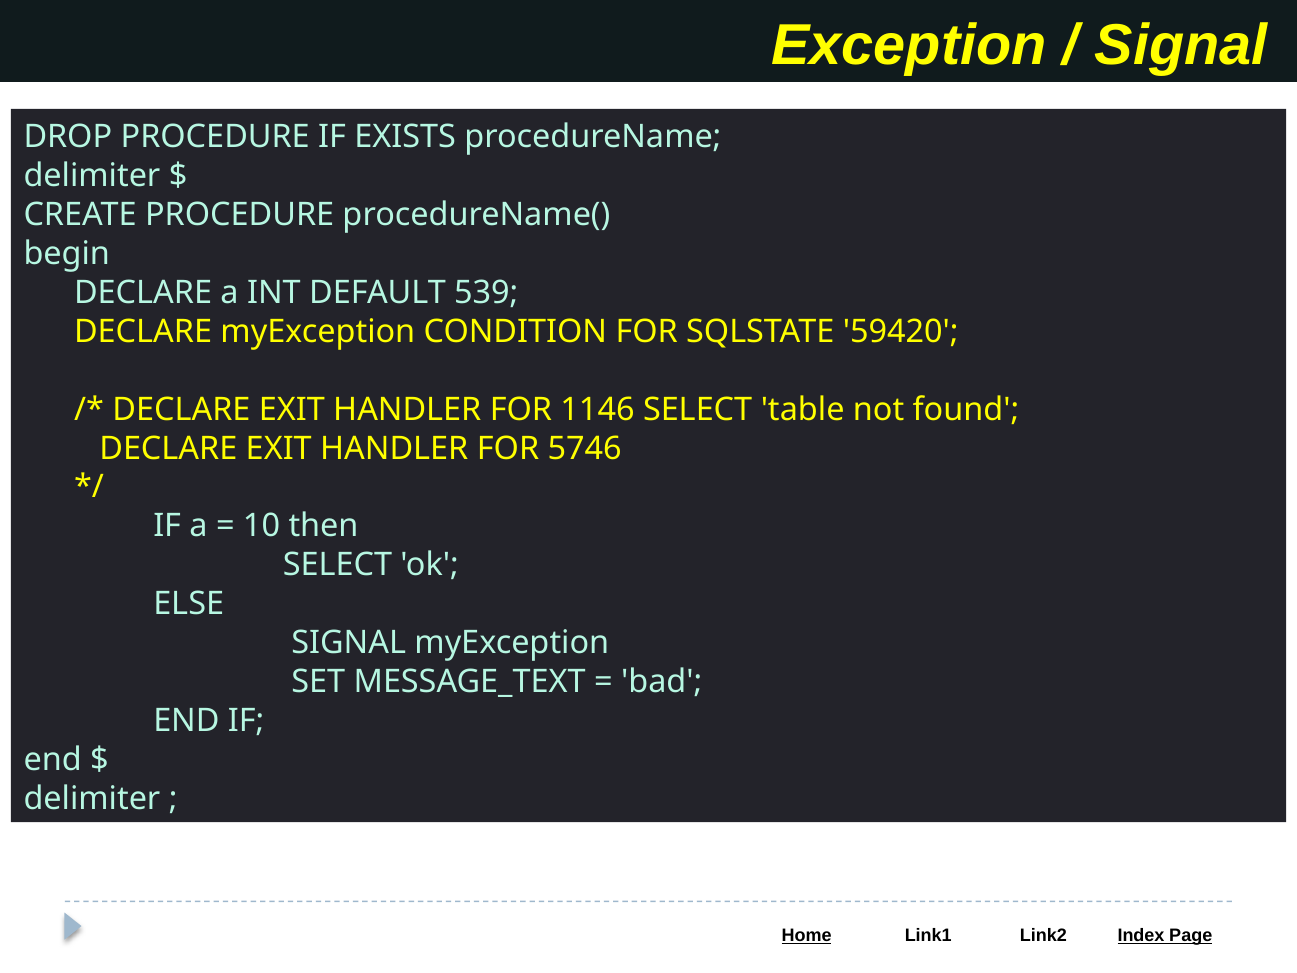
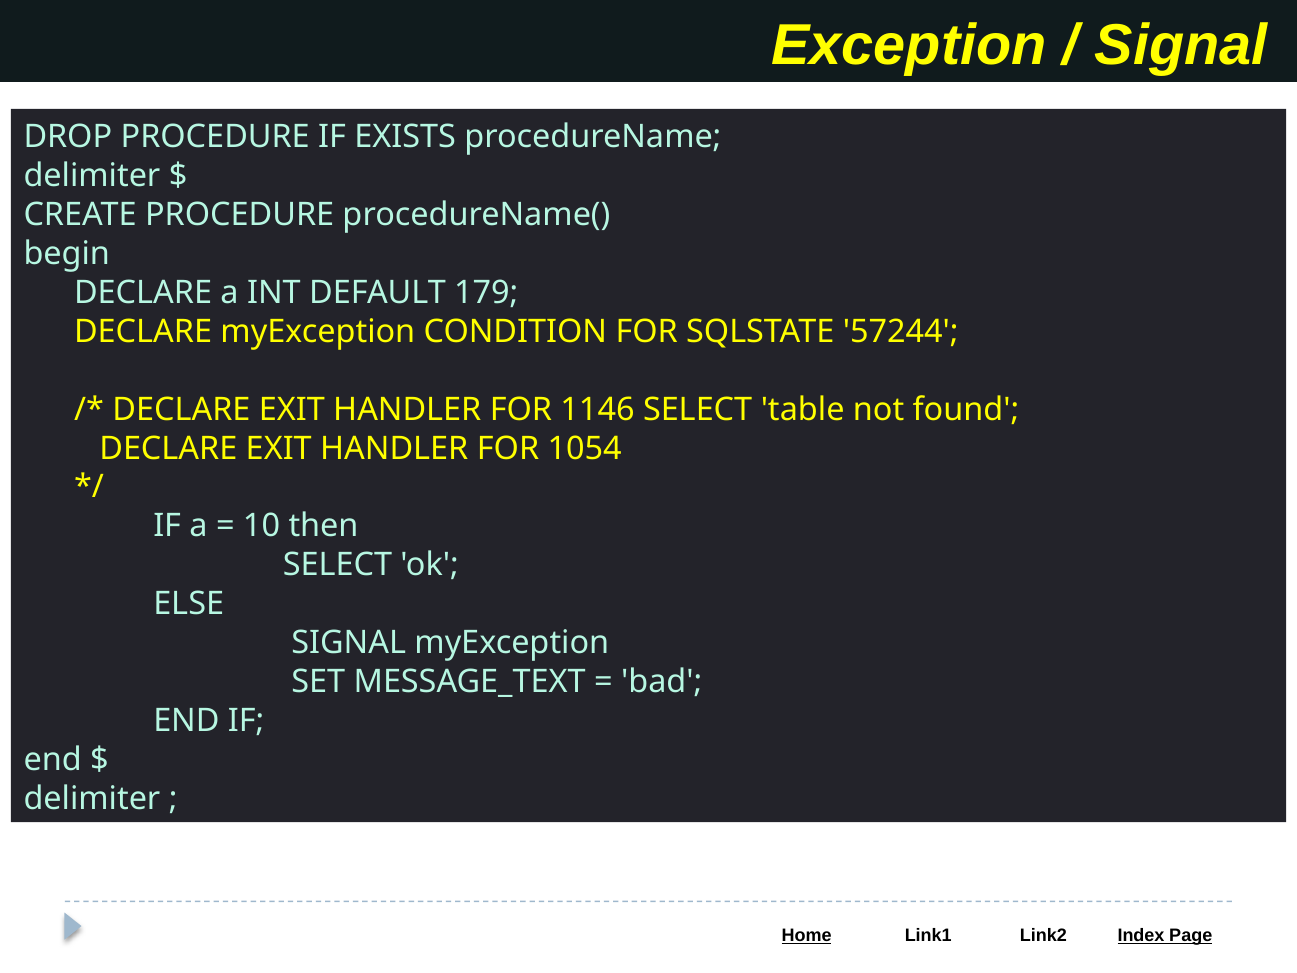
539: 539 -> 179
59420: 59420 -> 57244
5746: 5746 -> 1054
